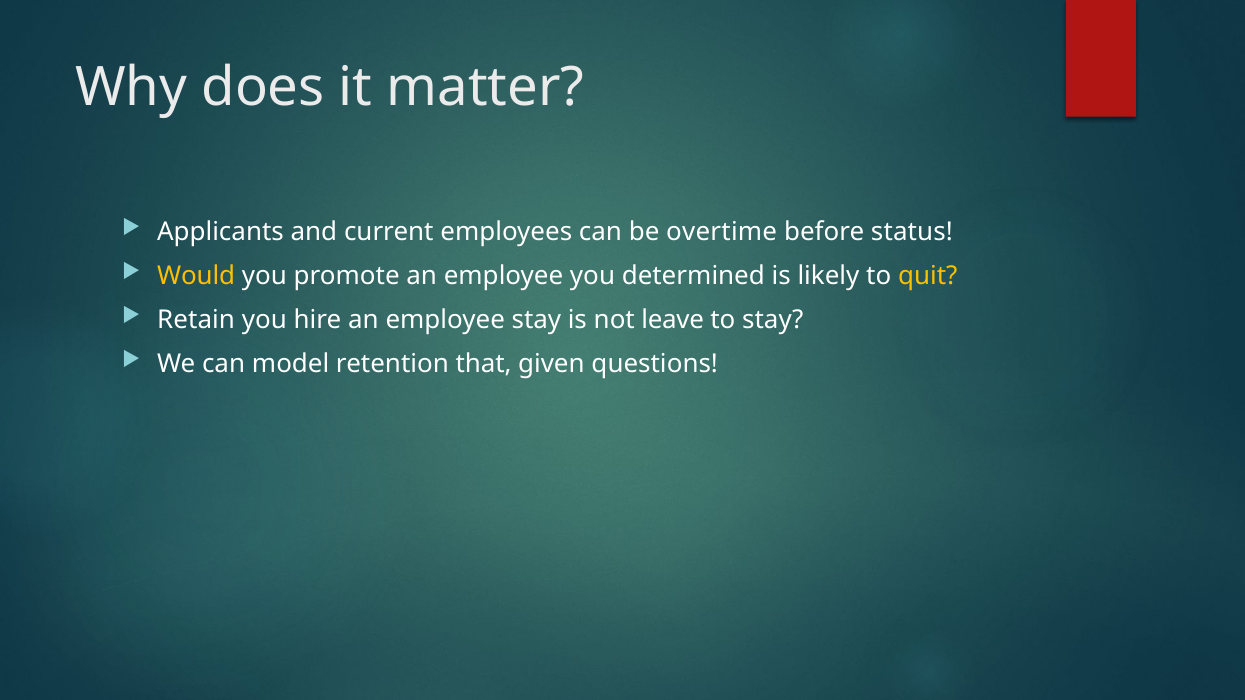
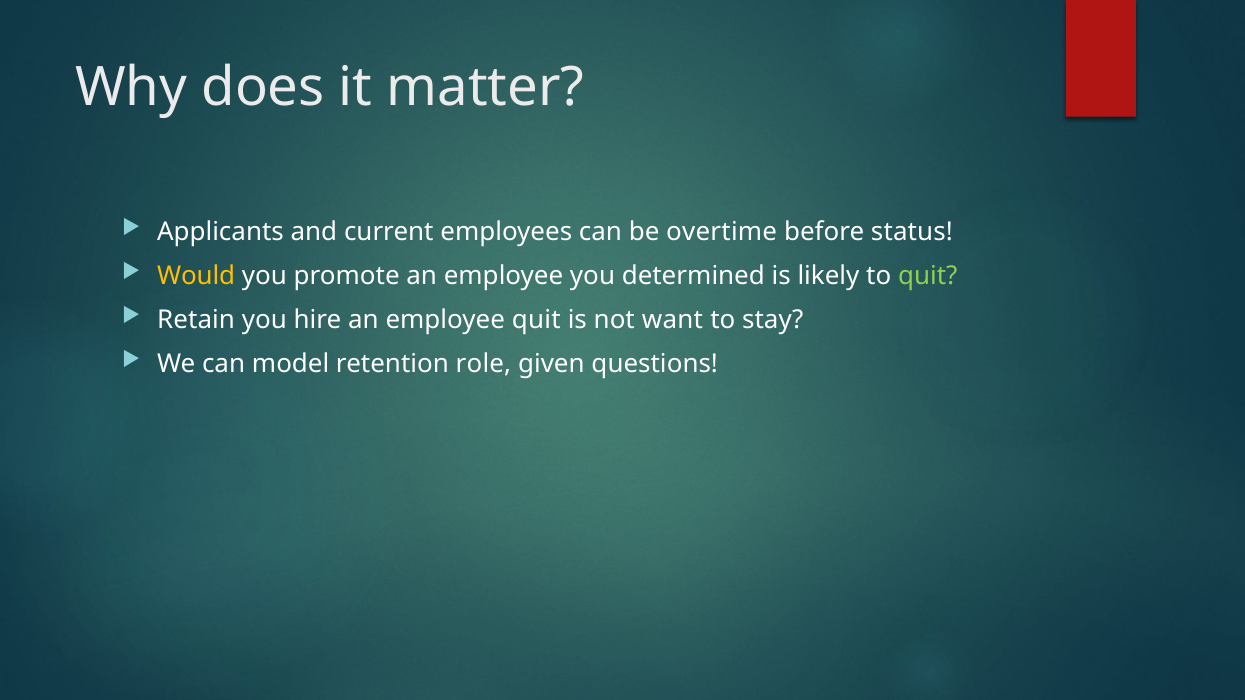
quit at (928, 276) colour: yellow -> light green
employee stay: stay -> quit
leave: leave -> want
that: that -> role
